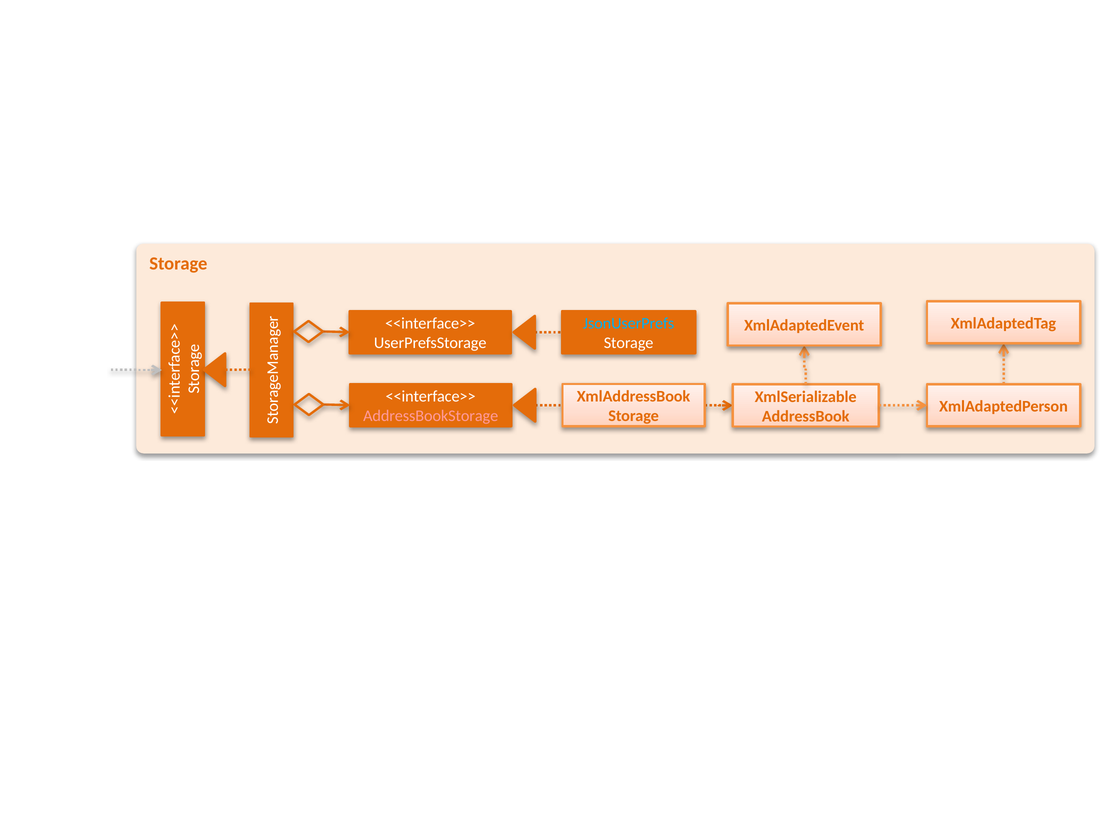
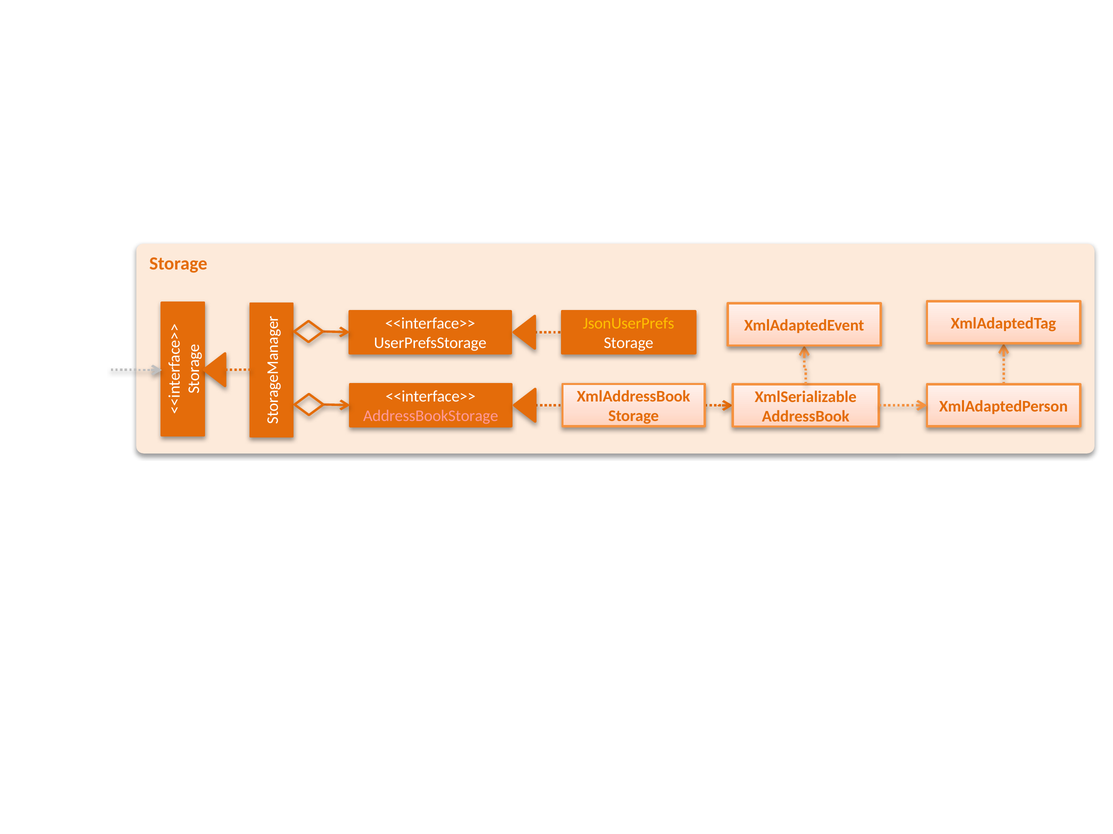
JsonUserPrefs colour: light blue -> yellow
